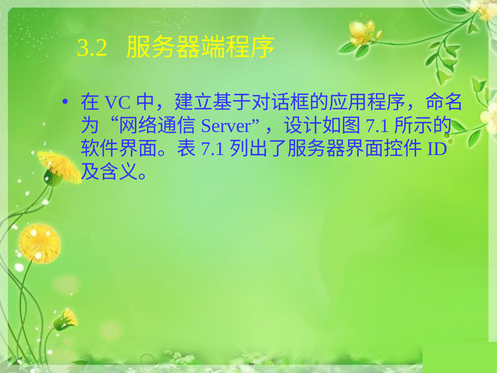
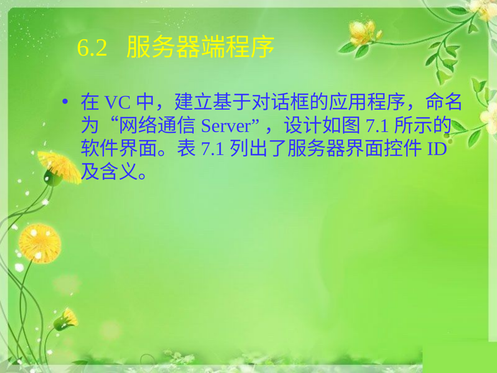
3.2: 3.2 -> 6.2
